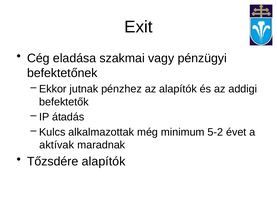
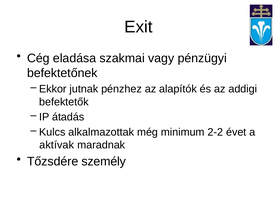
5-2: 5-2 -> 2-2
Tőzsdére alapítók: alapítók -> személy
